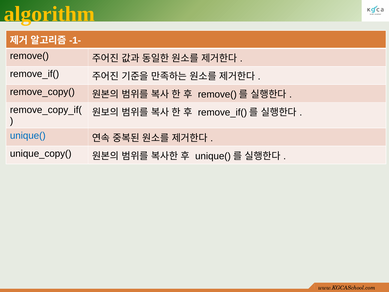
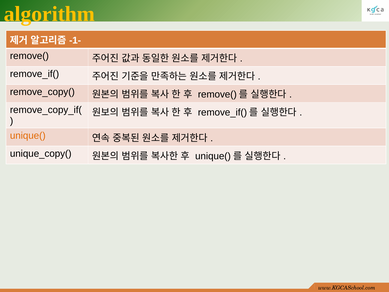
unique( colour: blue -> orange
